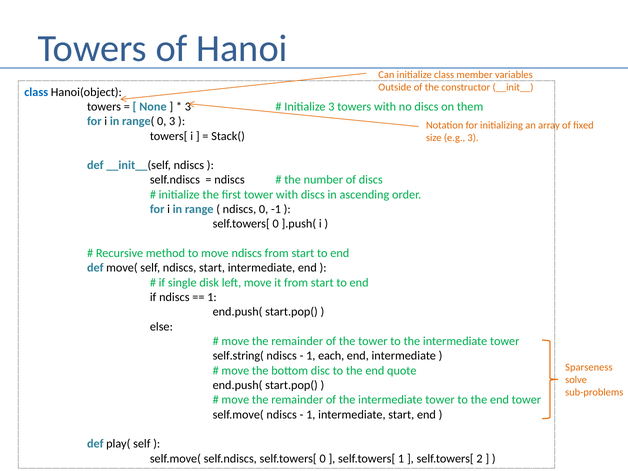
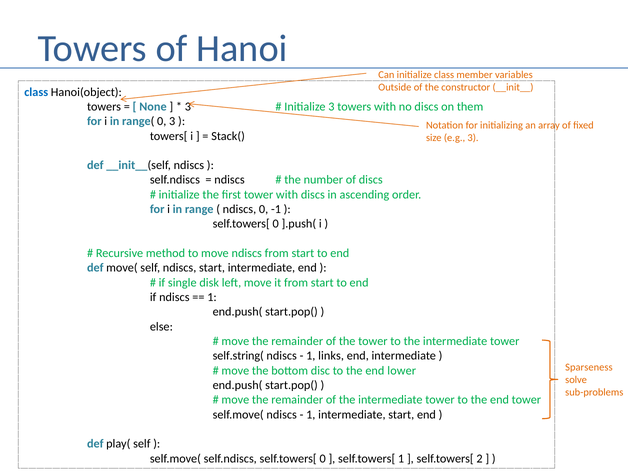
each: each -> links
quote: quote -> lower
